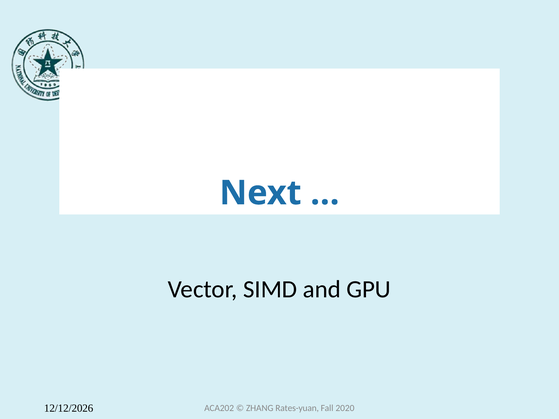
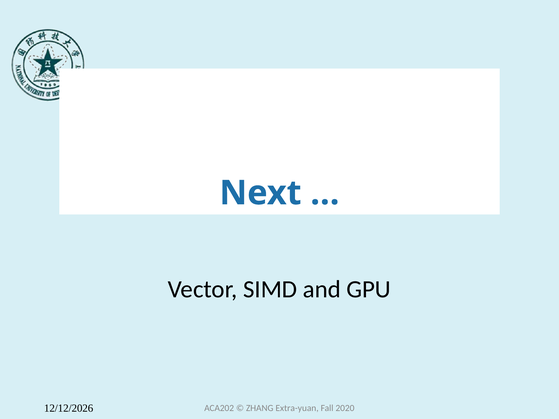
Rates-yuan: Rates-yuan -> Extra-yuan
